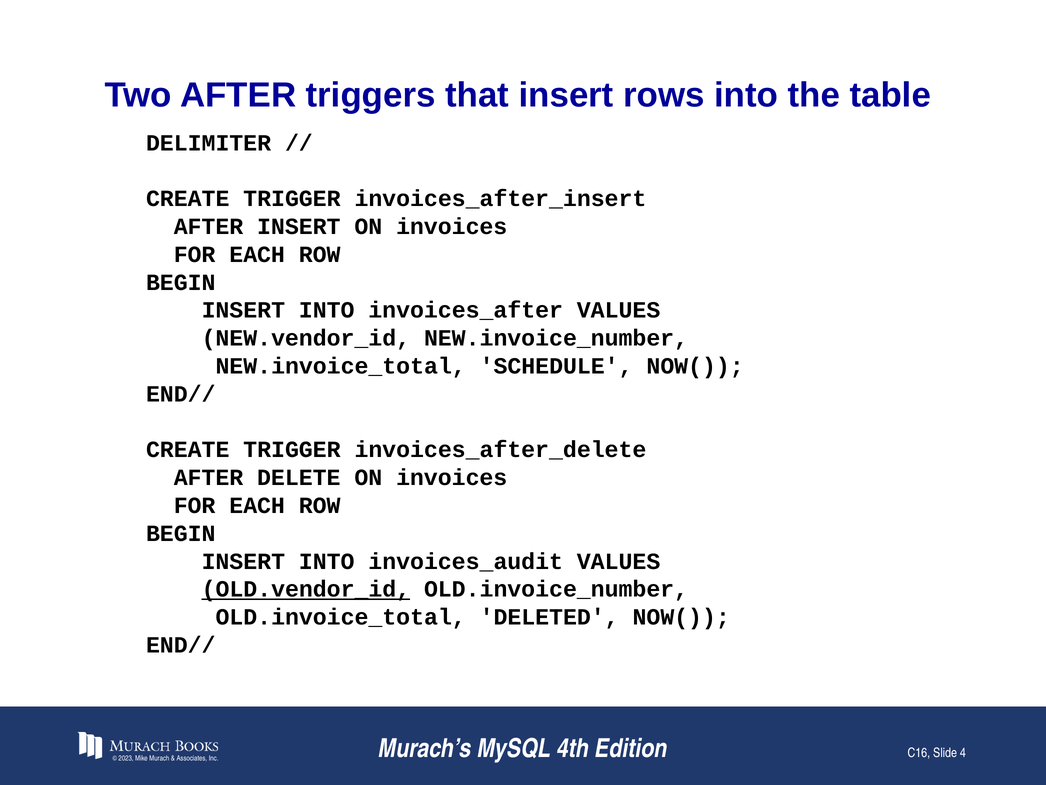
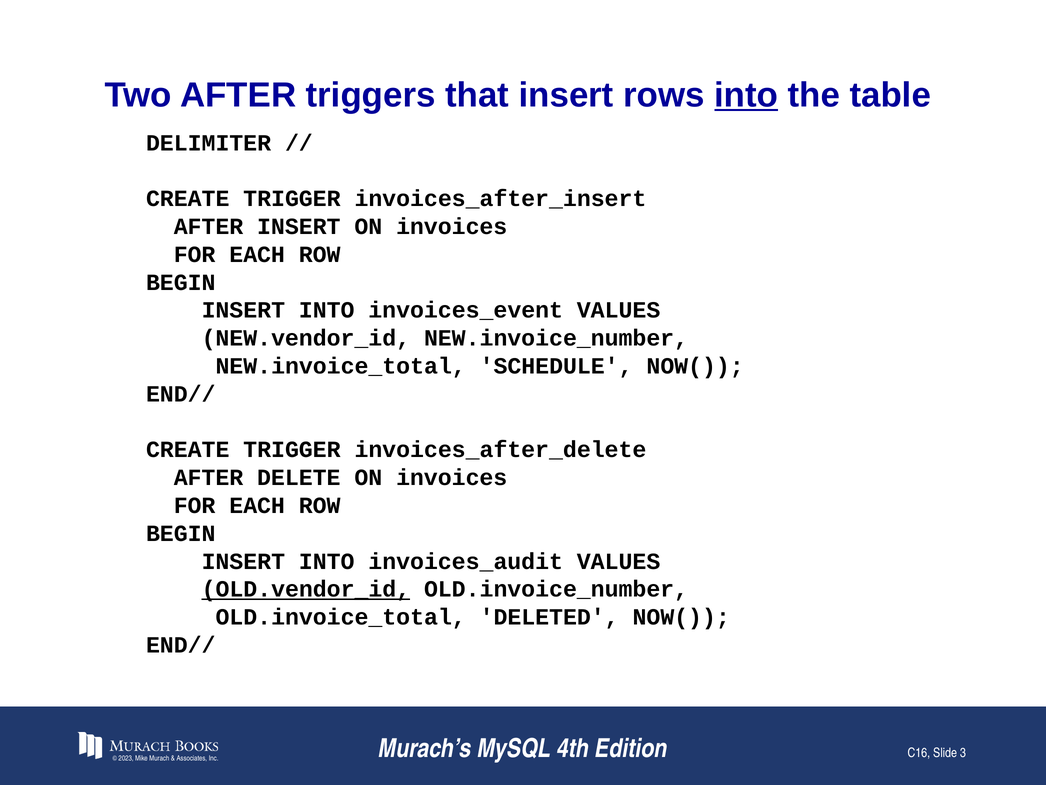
into at (746, 95) underline: none -> present
invoices_after: invoices_after -> invoices_event
4: 4 -> 3
